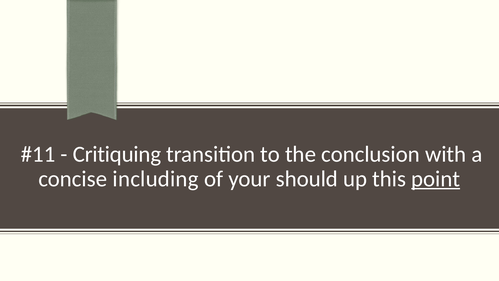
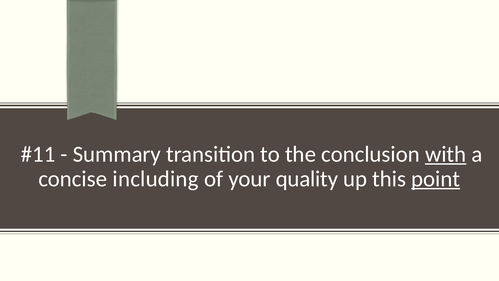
Critiquing: Critiquing -> Summary
with underline: none -> present
should: should -> quality
